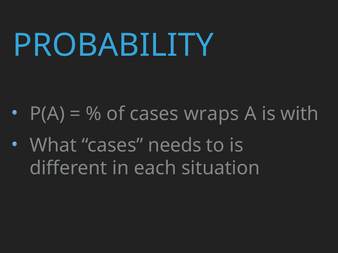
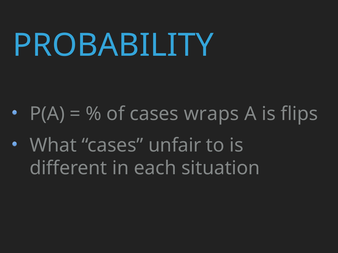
with: with -> flips
needs: needs -> unfair
